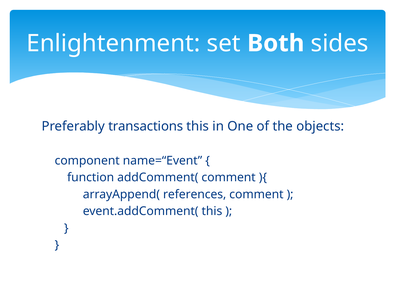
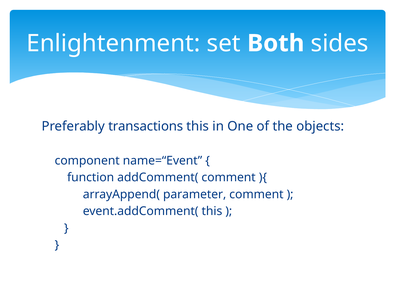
references: references -> parameter
